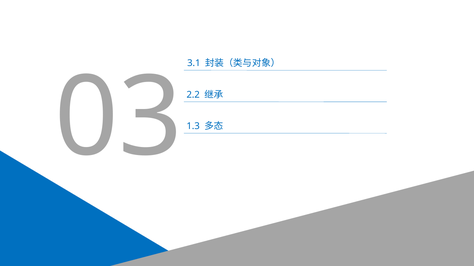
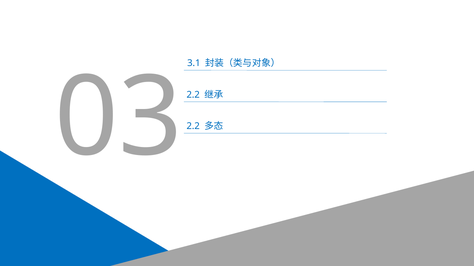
1.3 at (193, 126): 1.3 -> 2.2
